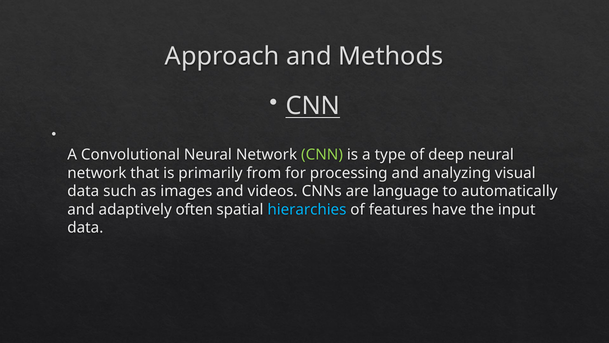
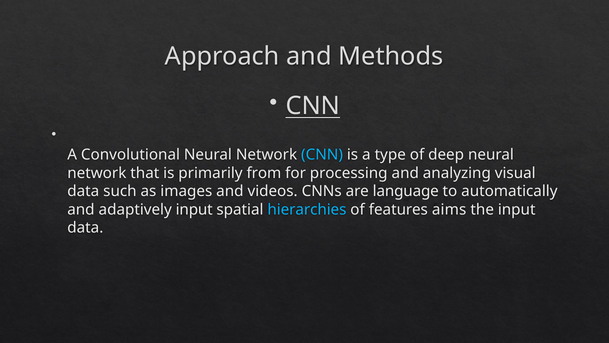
CNN at (322, 155) colour: light green -> light blue
adaptively often: often -> input
have: have -> aims
